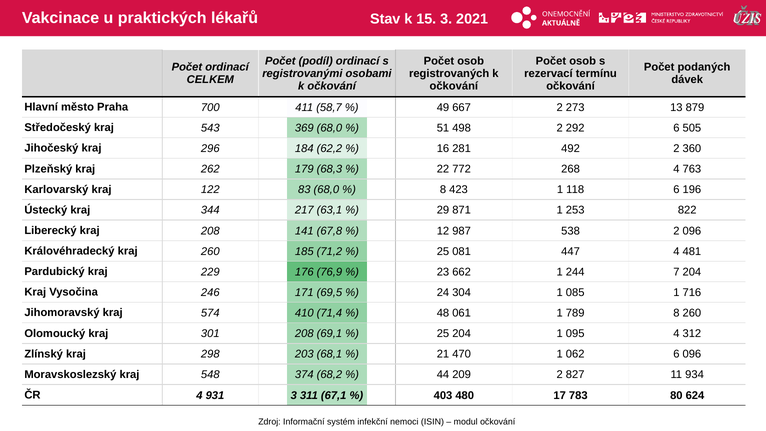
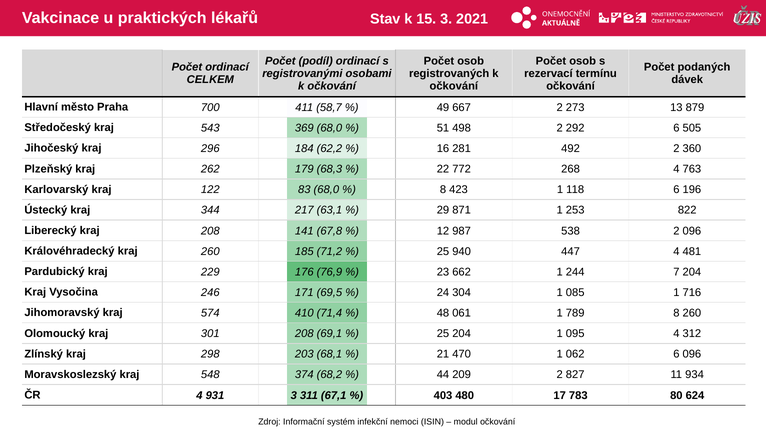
081: 081 -> 940
